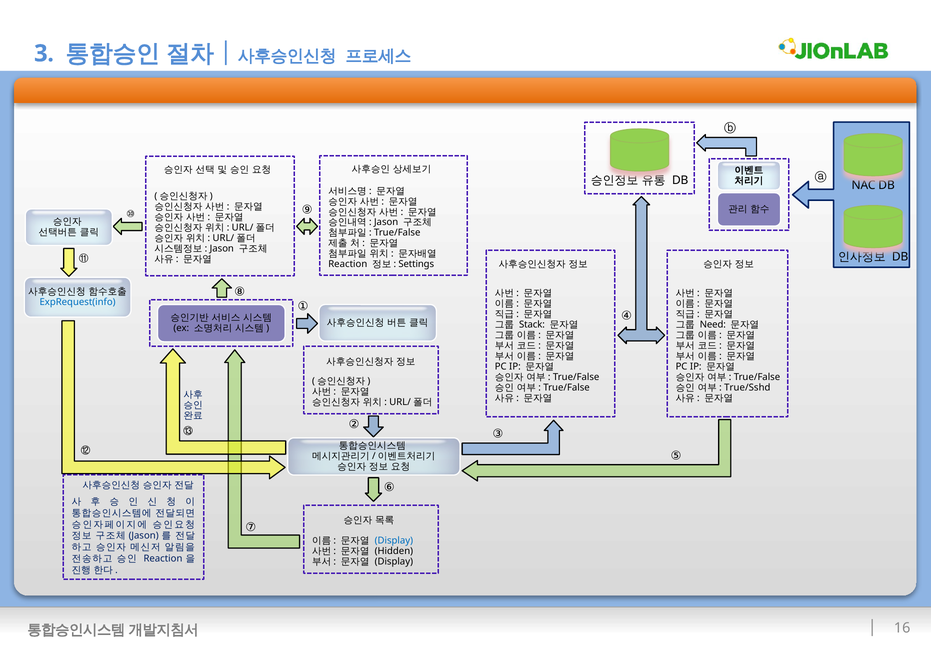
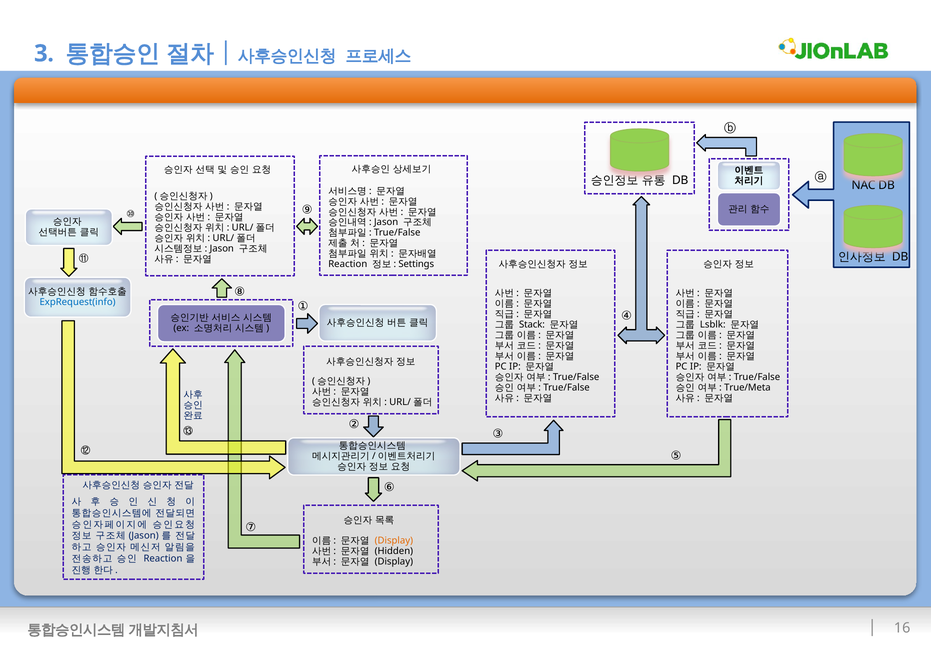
Need: Need -> Lsblk
True/Sshd: True/Sshd -> True/Meta
Display at (394, 540) colour: blue -> orange
